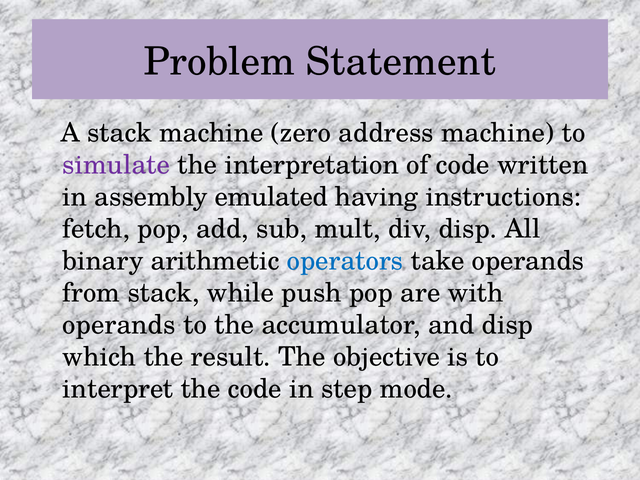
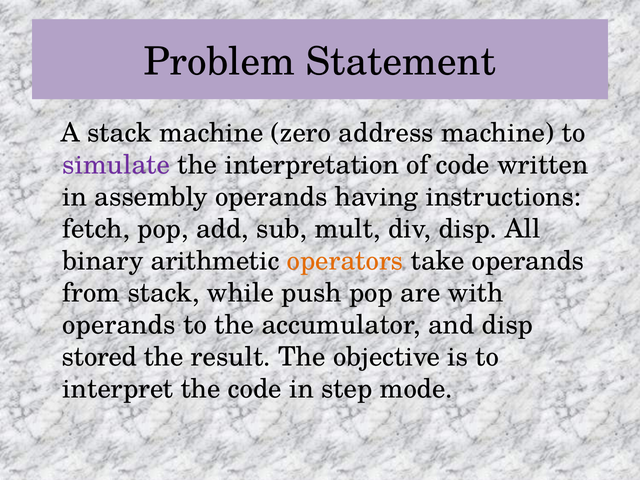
assembly emulated: emulated -> operands
operators colour: blue -> orange
which: which -> stored
